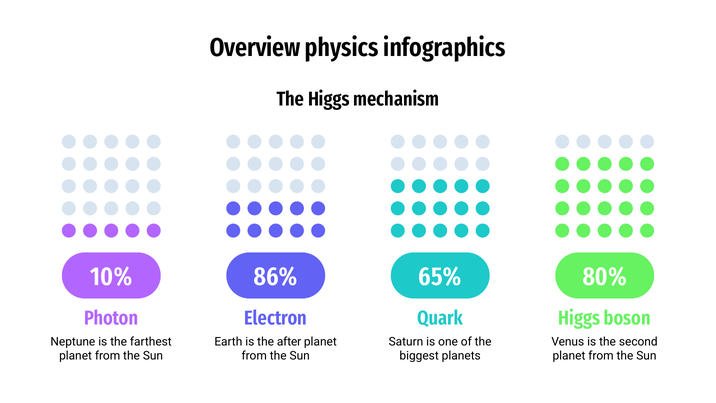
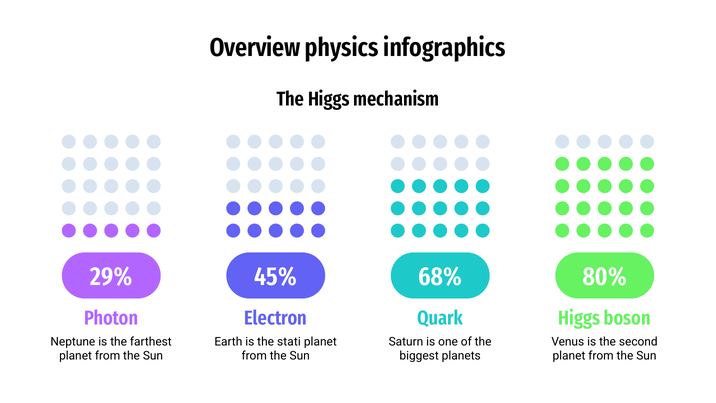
10%: 10% -> 29%
86%: 86% -> 45%
65%: 65% -> 68%
after: after -> stati
